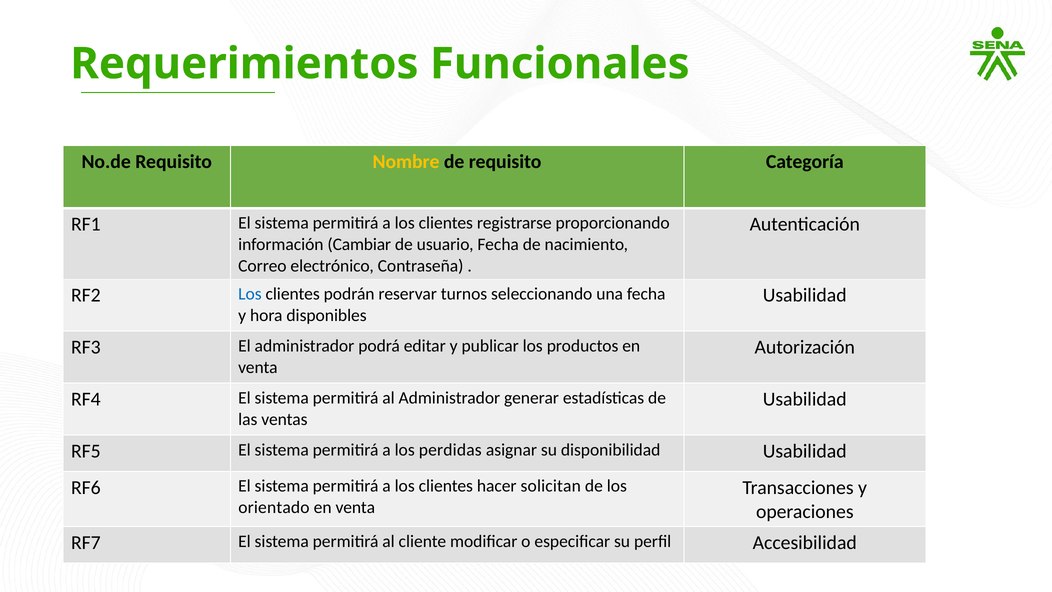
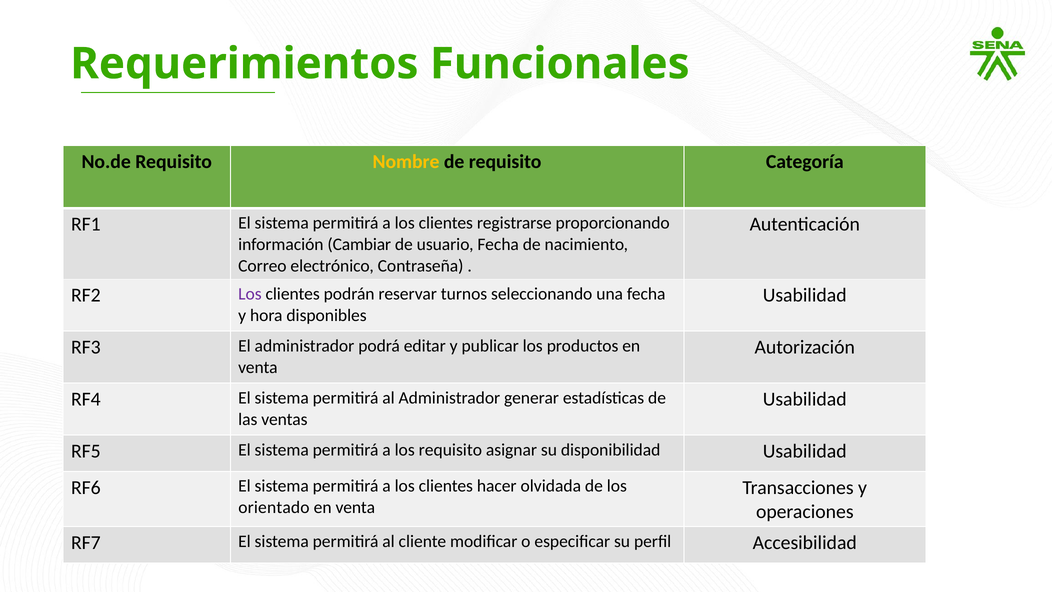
Los at (250, 294) colour: blue -> purple
los perdidas: perdidas -> requisito
solicitan: solicitan -> olvidada
